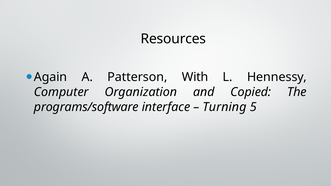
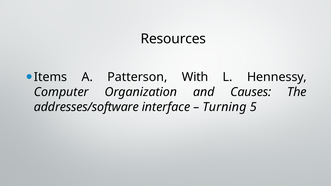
Again: Again -> Items
Copied: Copied -> Causes
programs/software: programs/software -> addresses/software
